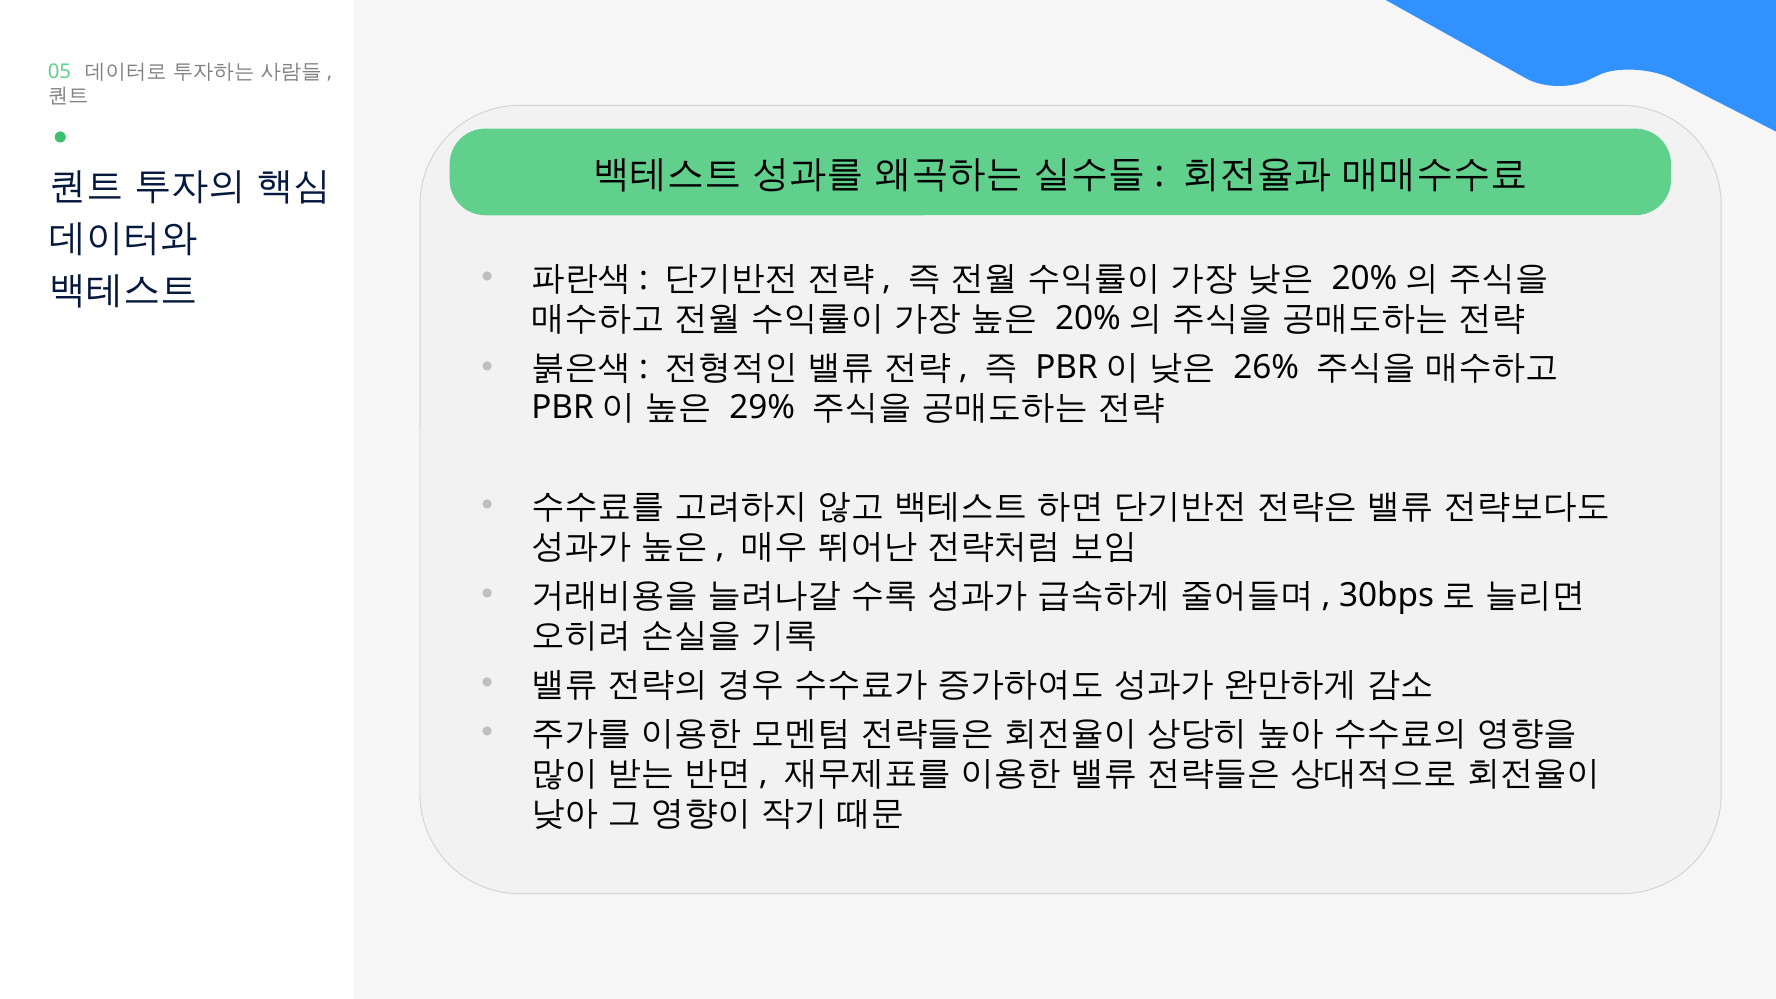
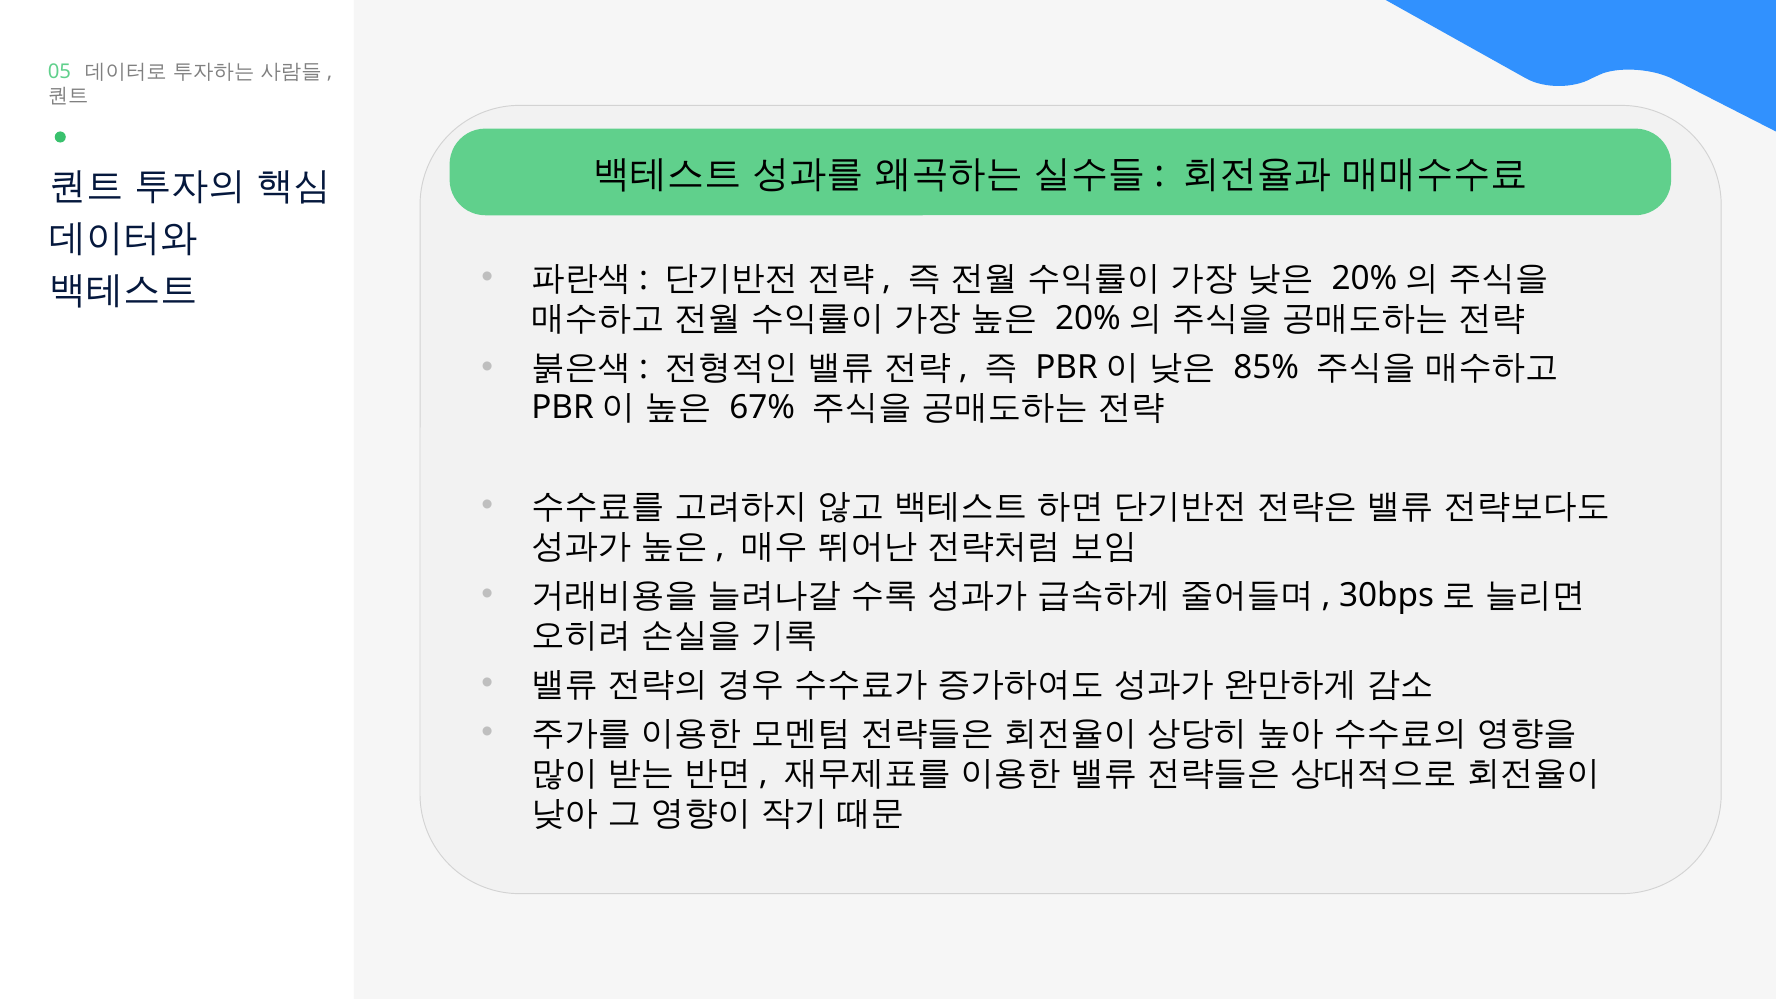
26%: 26% -> 85%
29%: 29% -> 67%
